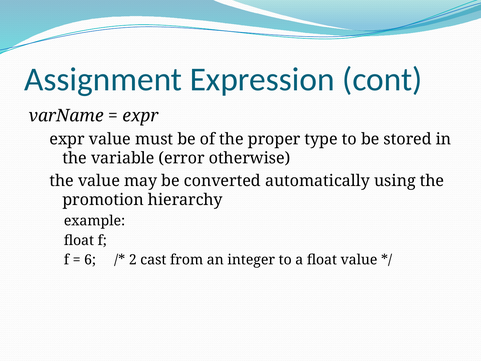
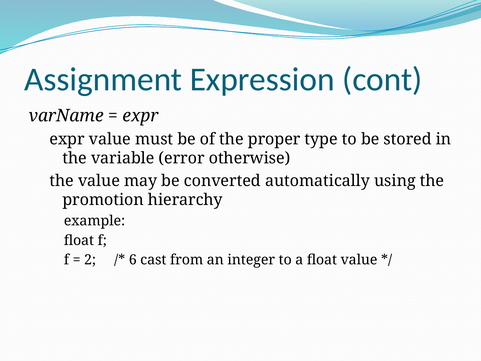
6: 6 -> 2
2: 2 -> 6
